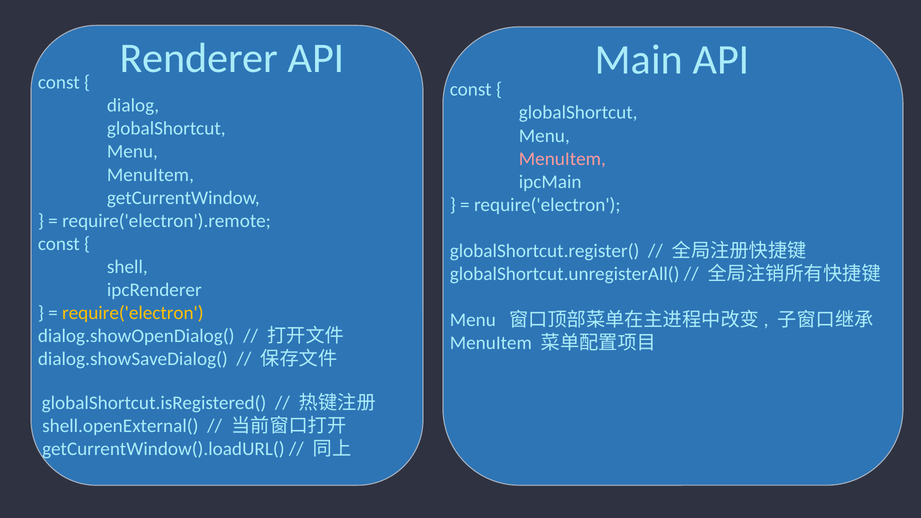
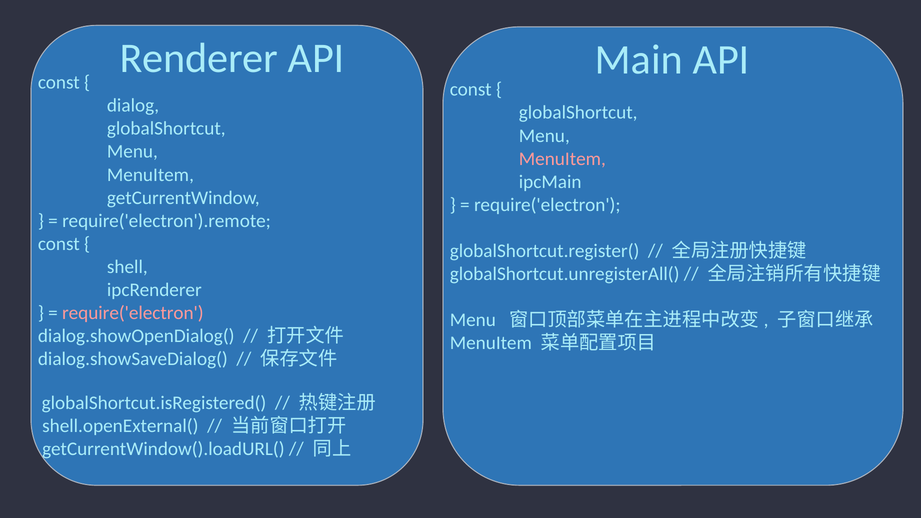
require('electron at (133, 313) colour: yellow -> pink
